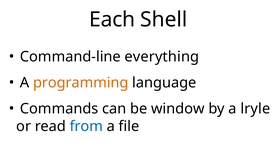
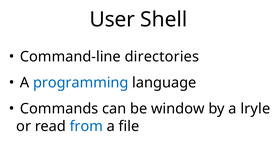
Each: Each -> User
everything: everything -> directories
programming colour: orange -> blue
